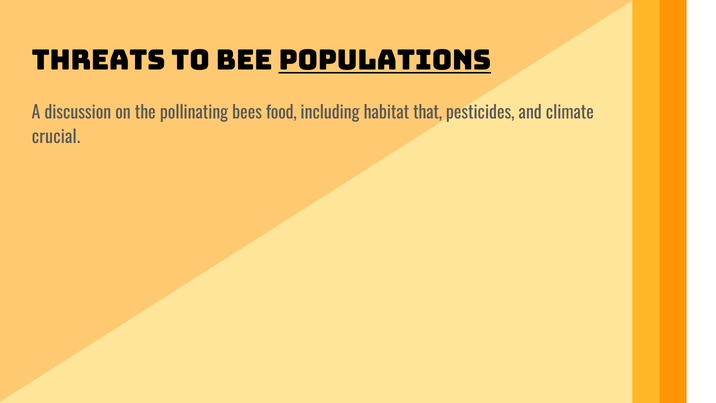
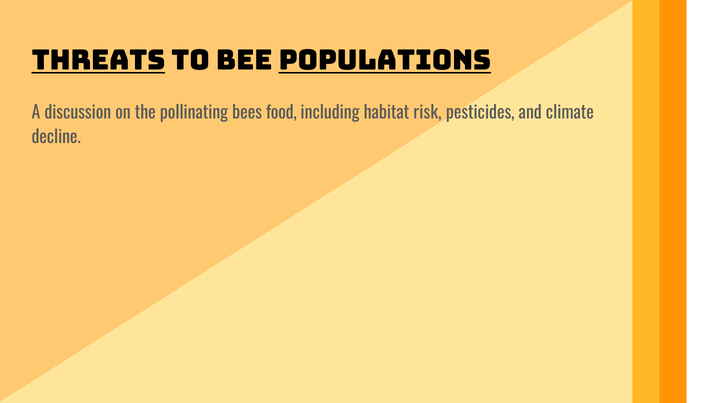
Threats underline: none -> present
that: that -> risk
crucial: crucial -> decline
